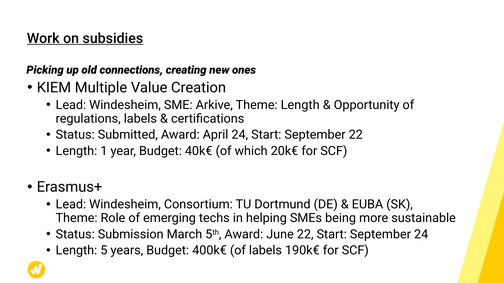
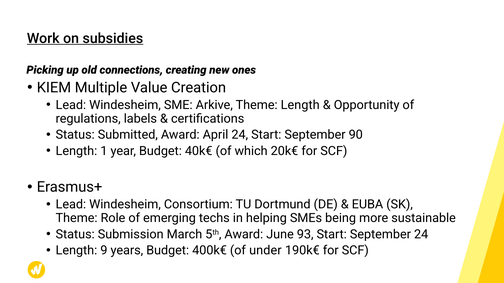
September 22: 22 -> 90
June 22: 22 -> 93
5: 5 -> 9
of labels: labels -> under
